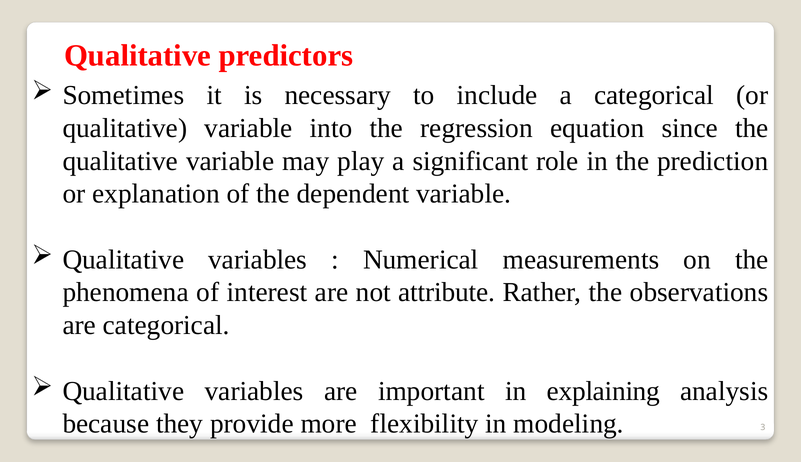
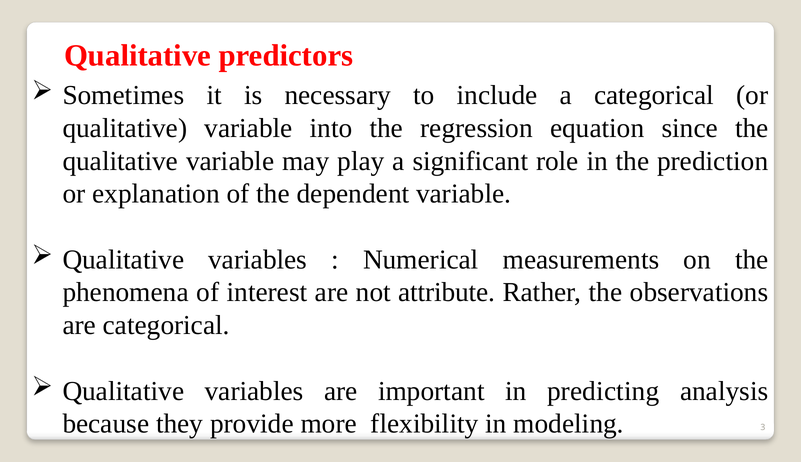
explaining: explaining -> predicting
